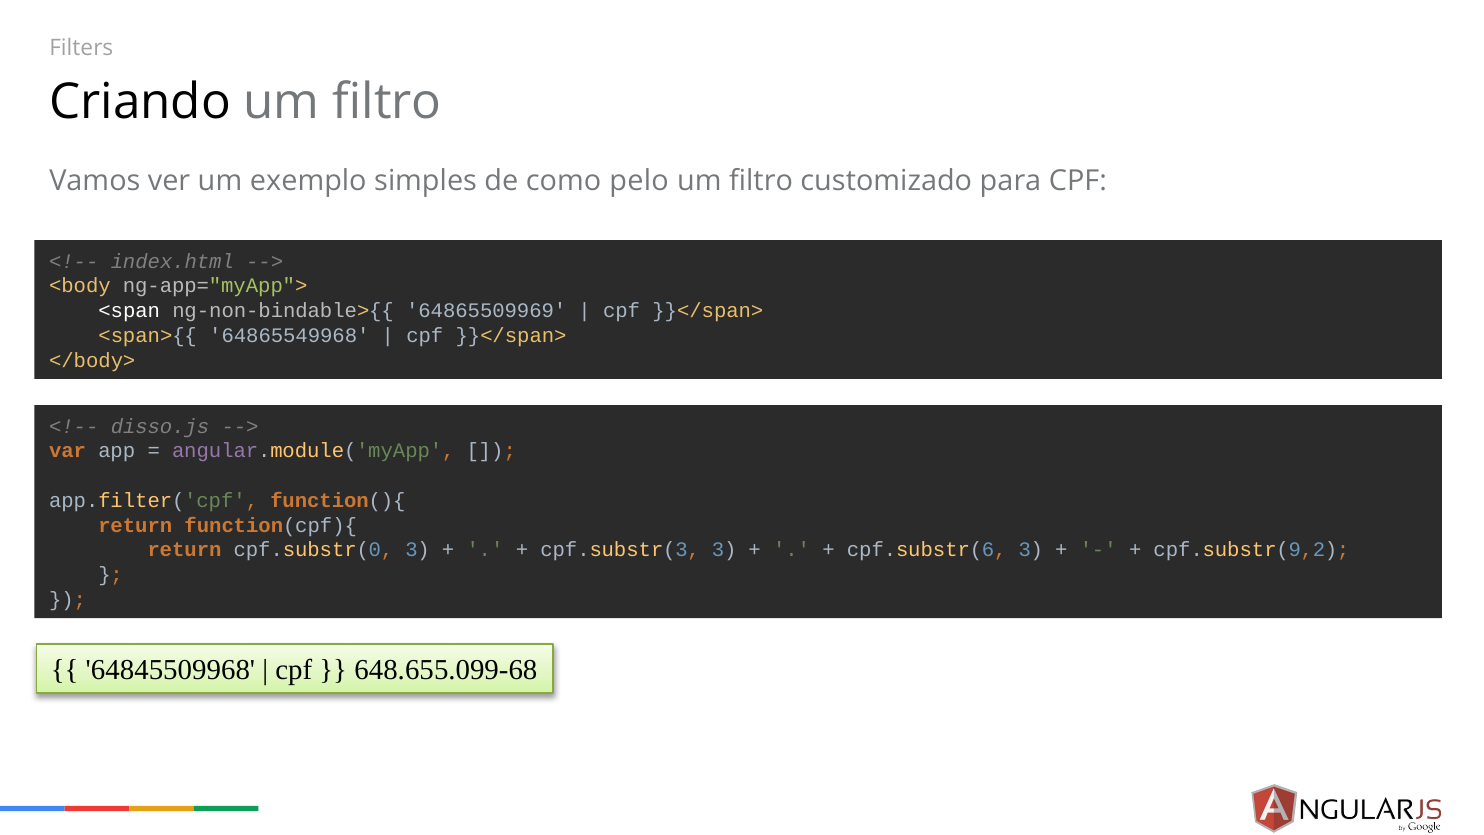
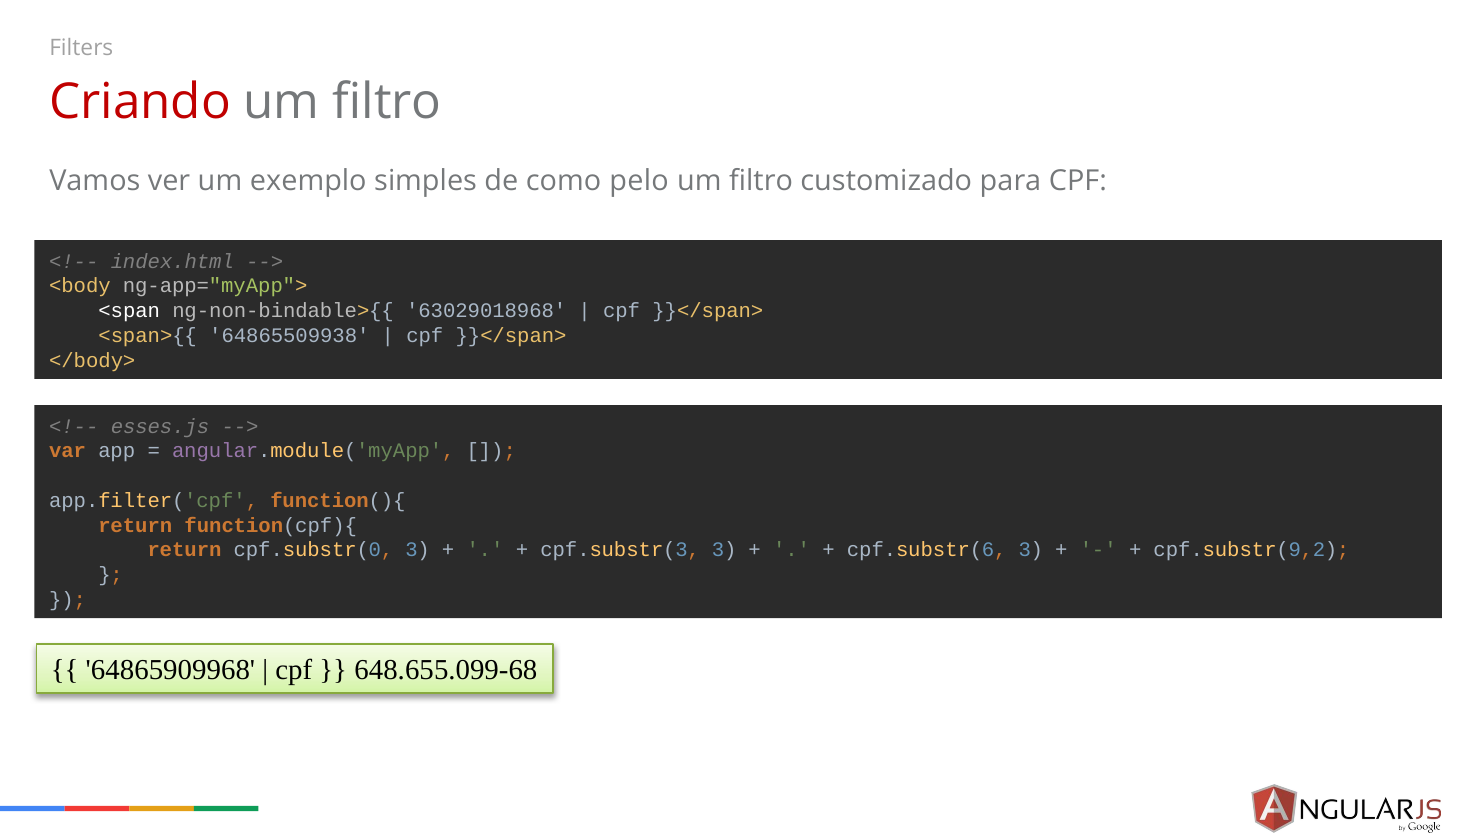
Criando colour: black -> red
64865509969: 64865509969 -> 63029018968
64865549968: 64865549968 -> 64865509938
disso.js: disso.js -> esses.js
64845509968: 64845509968 -> 64865909968
